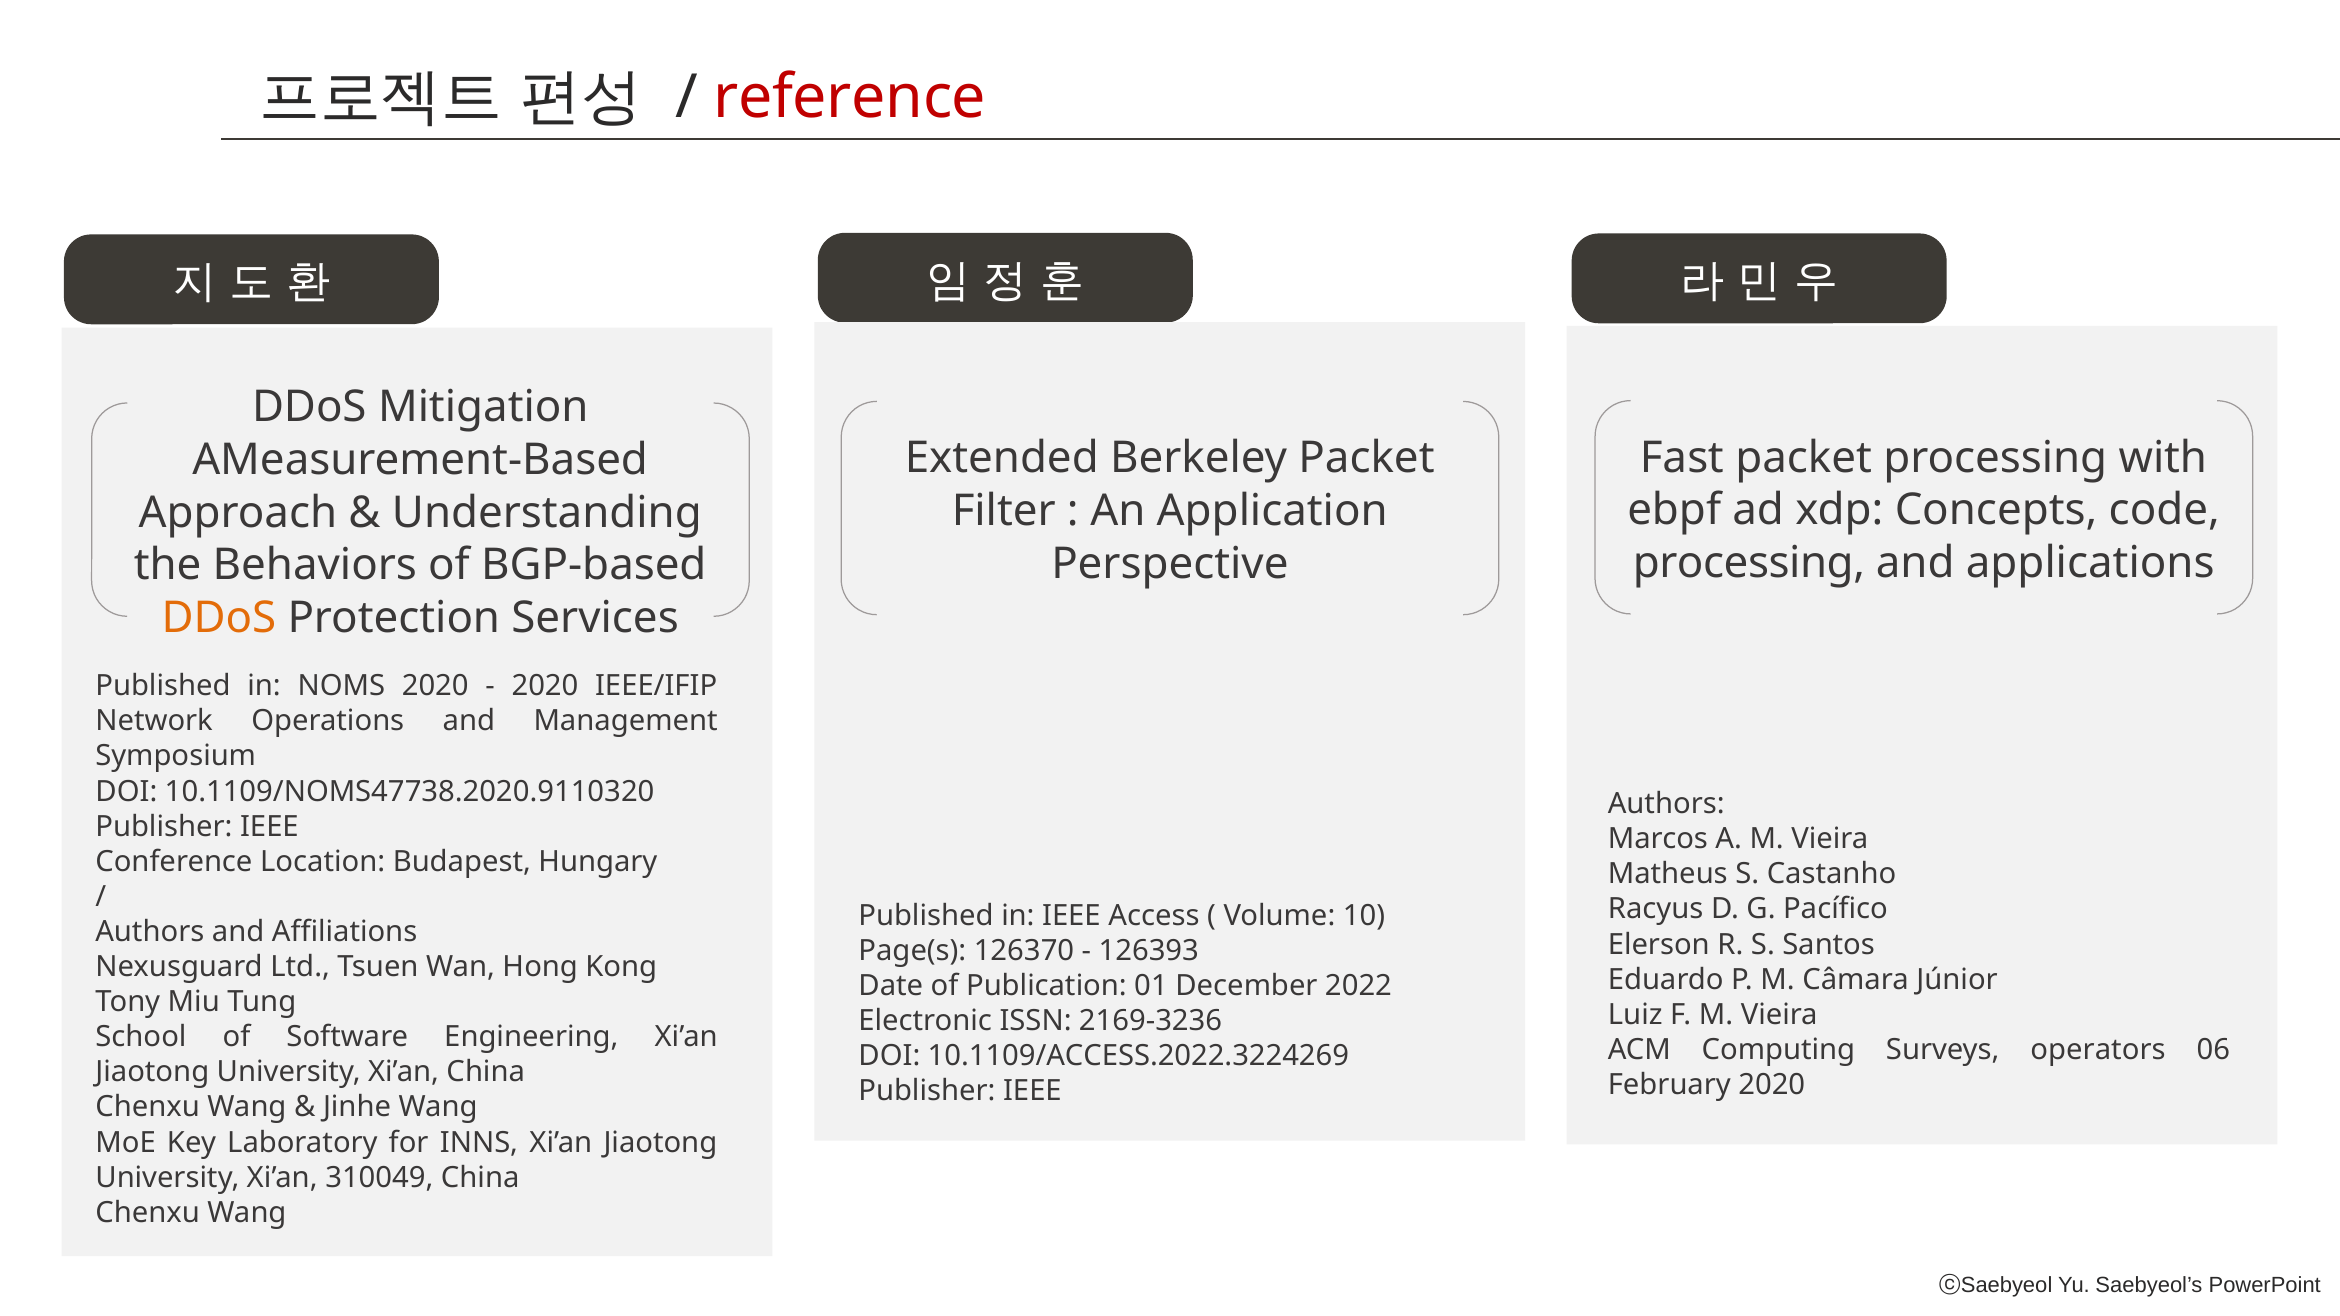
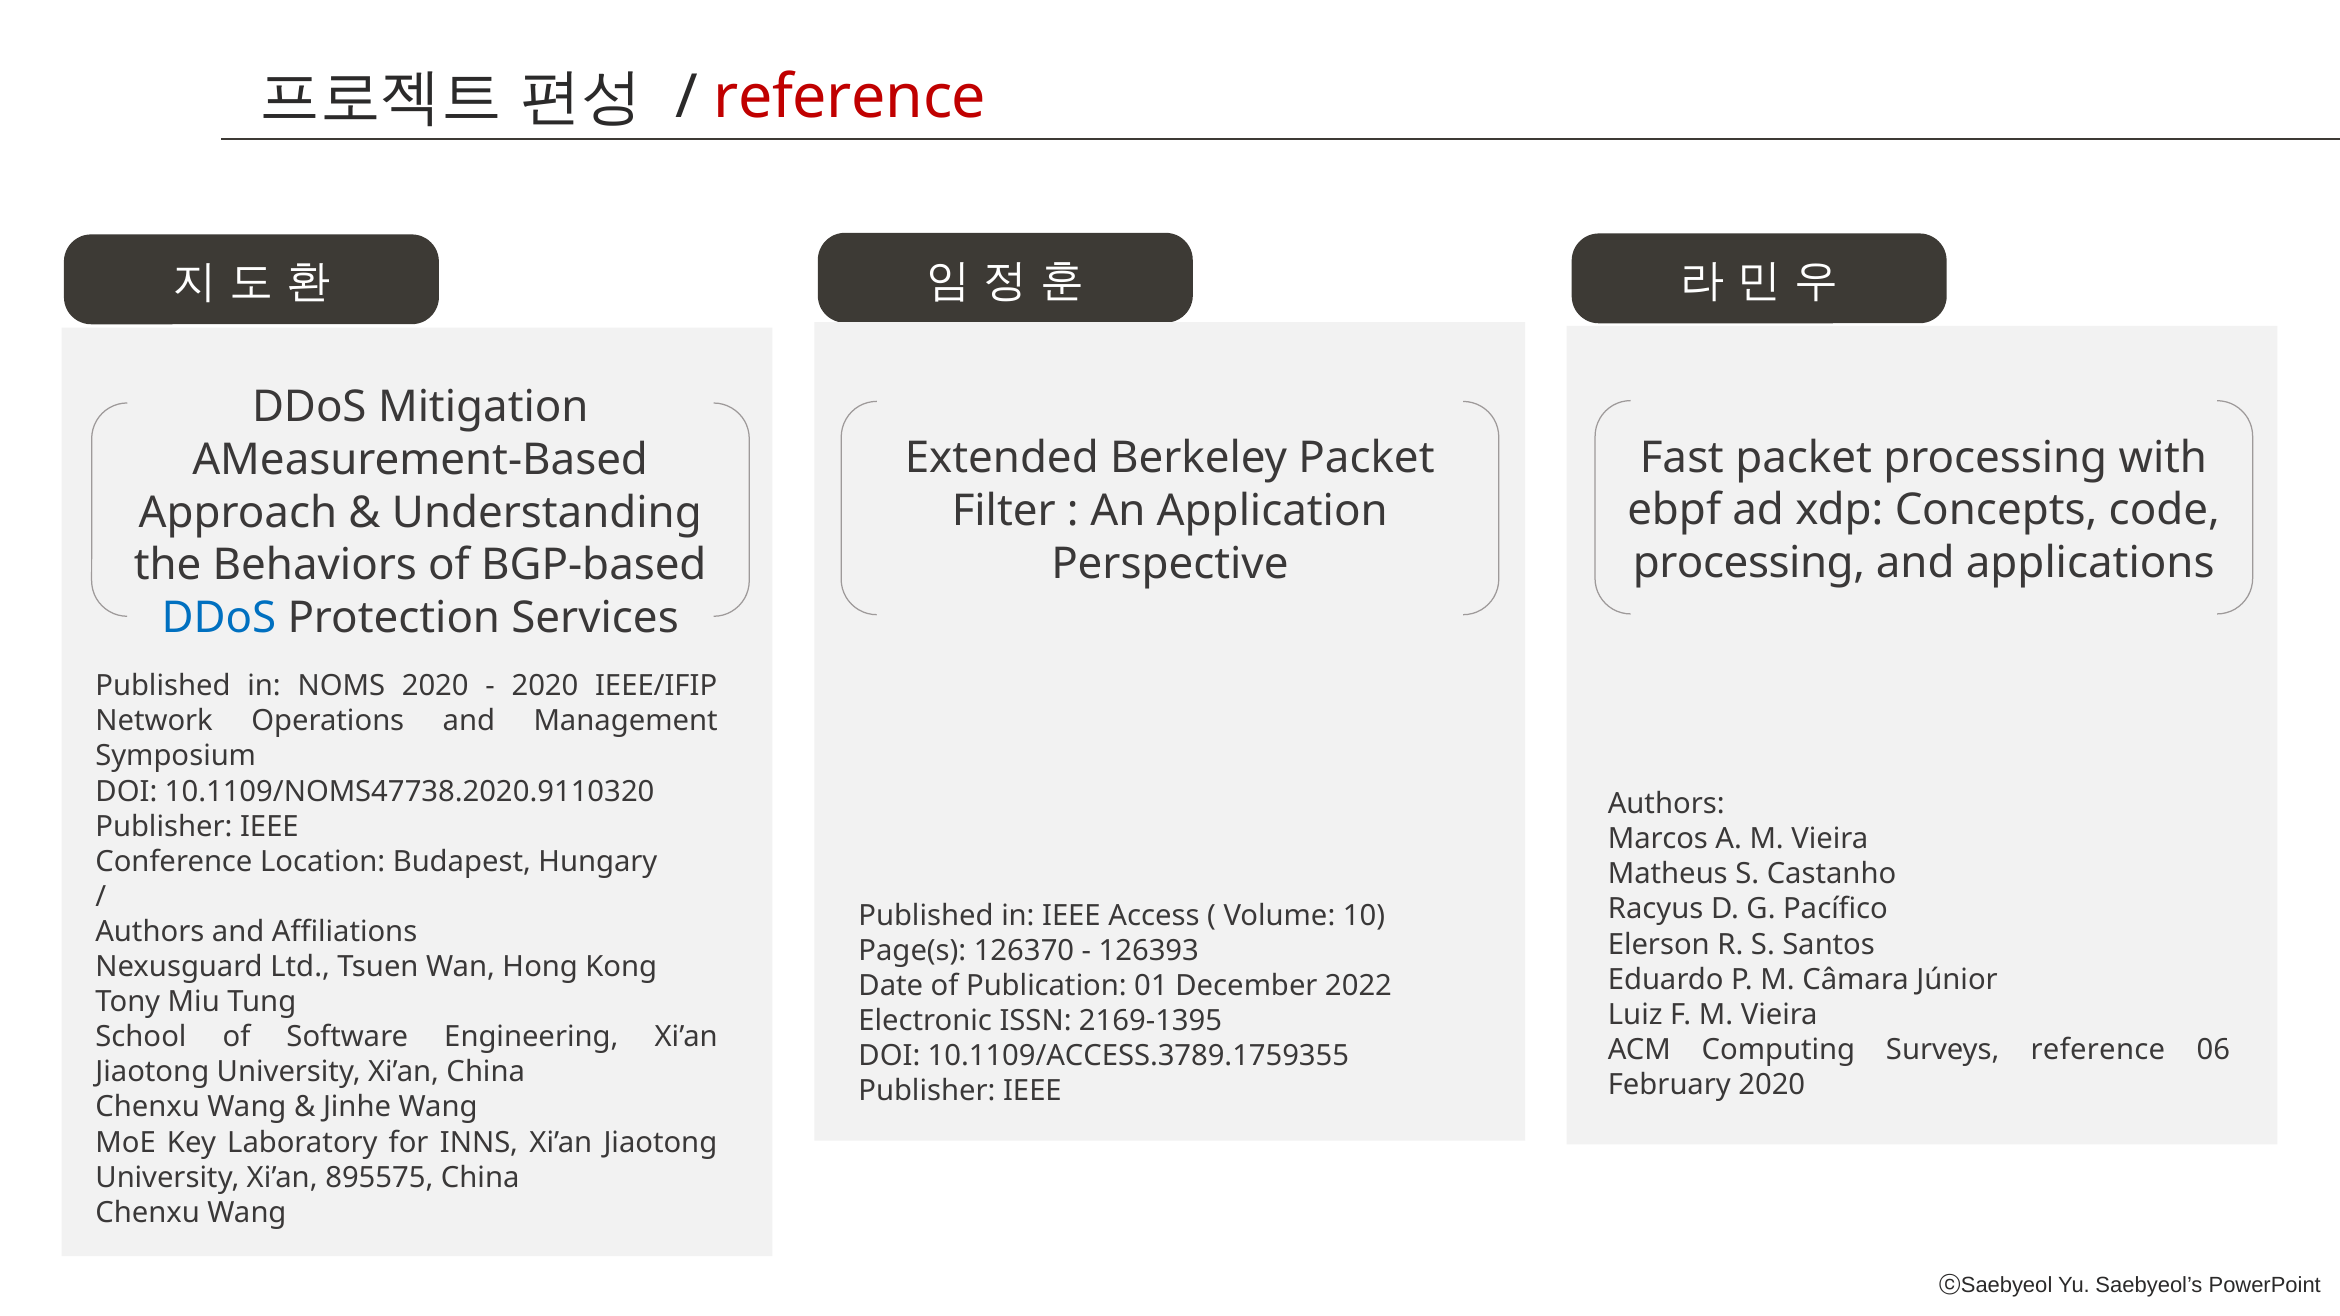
DDoS at (219, 618) colour: orange -> blue
2169-3236: 2169-3236 -> 2169-1395
Surveys operators: operators -> reference
10.1109/ACCESS.2022.3224269: 10.1109/ACCESS.2022.3224269 -> 10.1109/ACCESS.3789.1759355
310049: 310049 -> 895575
